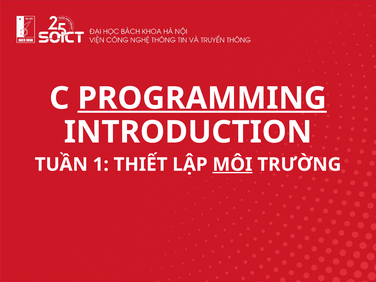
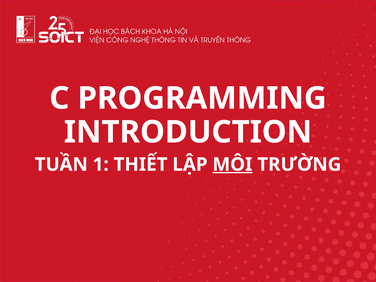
PROGRAMMING underline: present -> none
